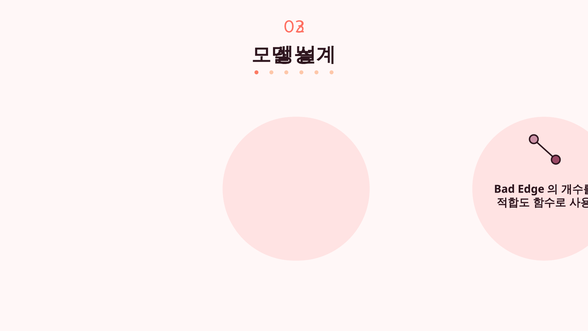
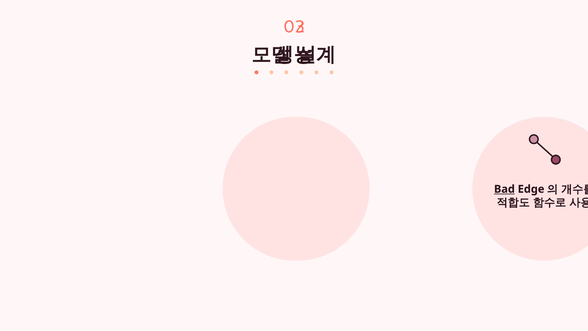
Bad underline: none -> present
